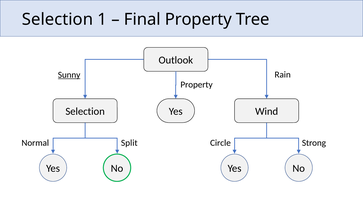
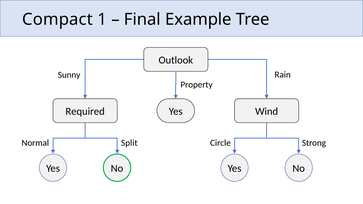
Selection at (58, 19): Selection -> Compact
Final Property: Property -> Example
Sunny underline: present -> none
Selection at (85, 112): Selection -> Required
